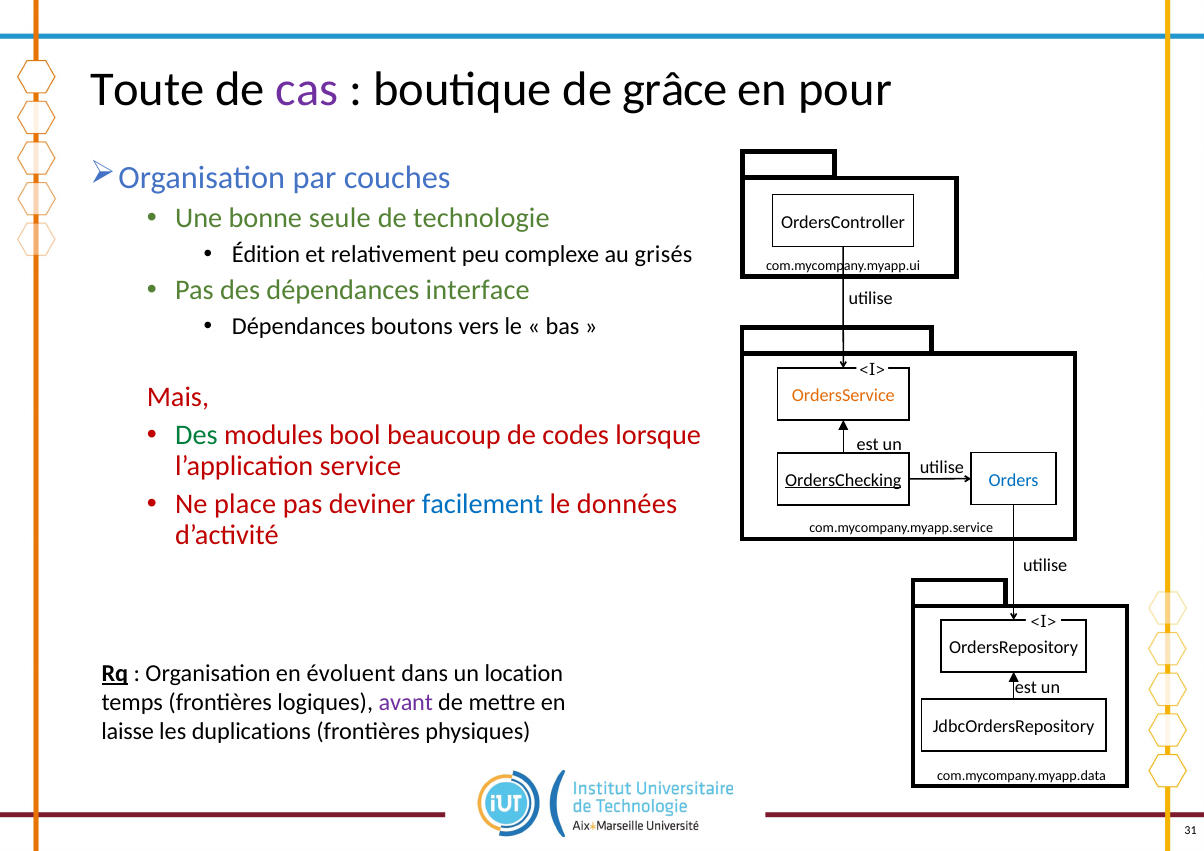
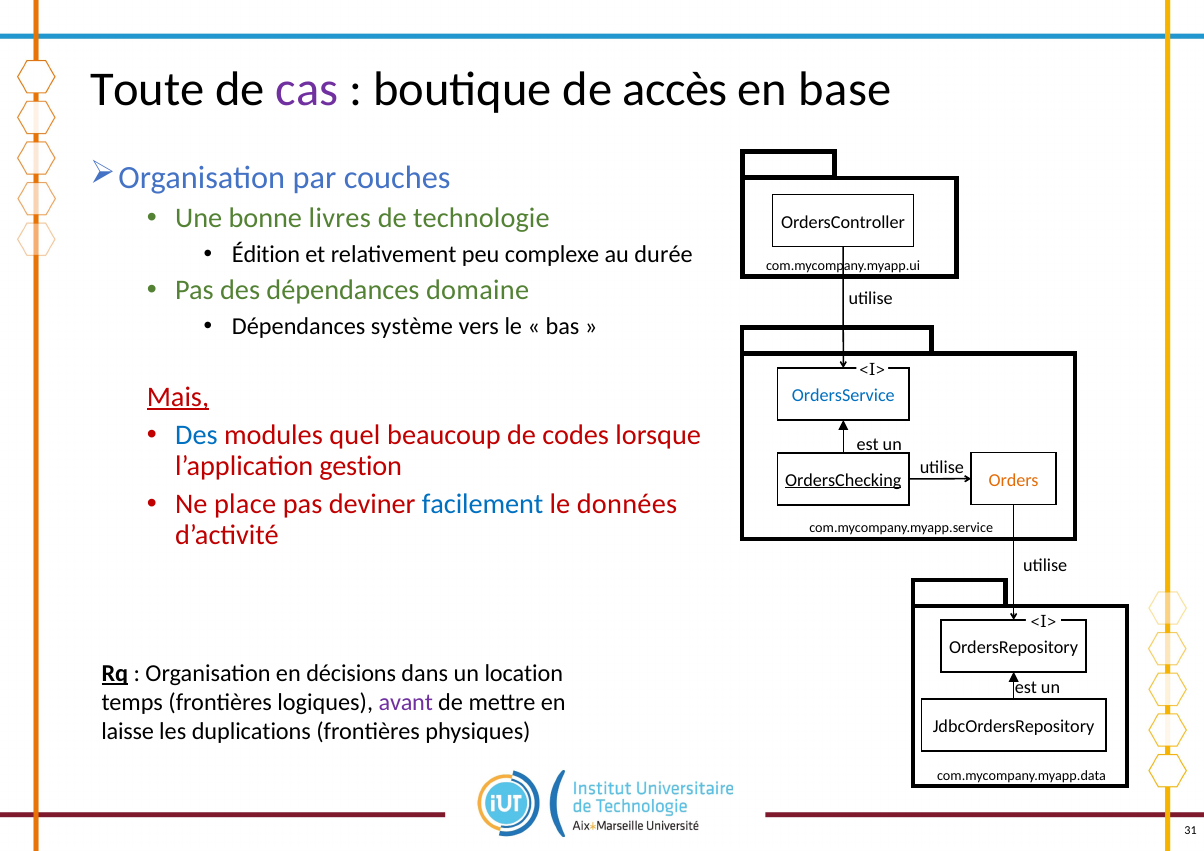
grâce: grâce -> accès
pour: pour -> base
seule: seule -> livres
grisés: grisés -> durée
interface: interface -> domaine
boutons: boutons -> système
Mais underline: none -> present
OrdersService colour: orange -> blue
Des at (196, 436) colour: green -> blue
bool: bool -> quel
service: service -> gestion
Orders colour: blue -> orange
évoluent: évoluent -> décisions
